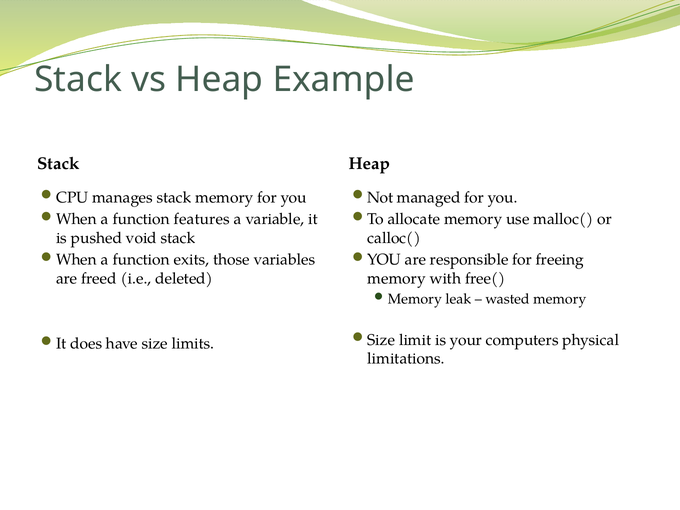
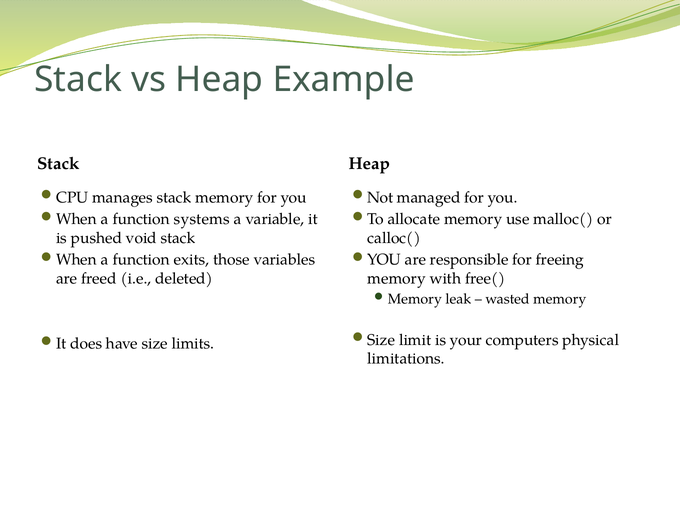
features: features -> systems
